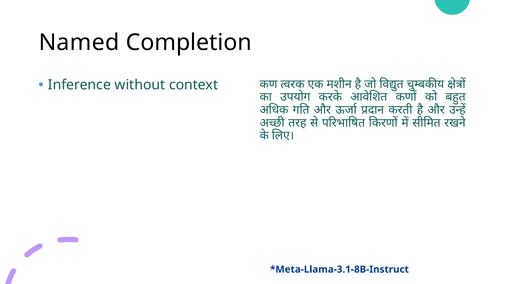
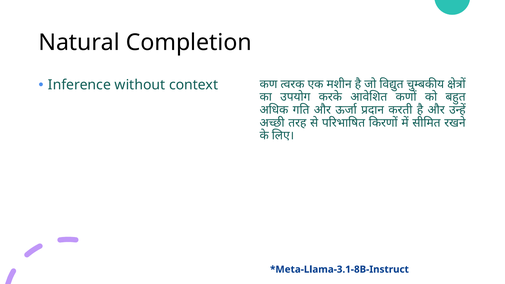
Named: Named -> Natural
